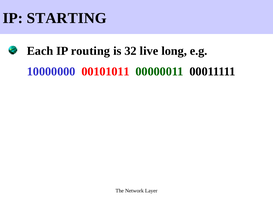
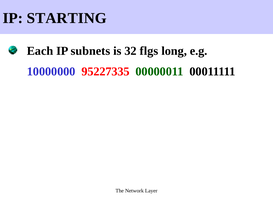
routing: routing -> subnets
live: live -> flgs
00101011: 00101011 -> 95227335
